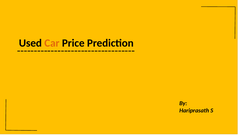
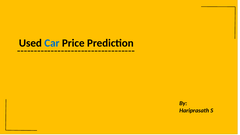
Car colour: orange -> blue
